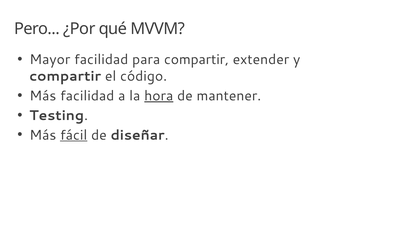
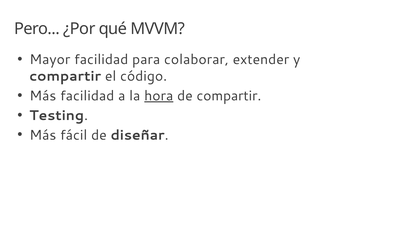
para compartir: compartir -> colaborar
de mantener: mantener -> compartir
fácil underline: present -> none
